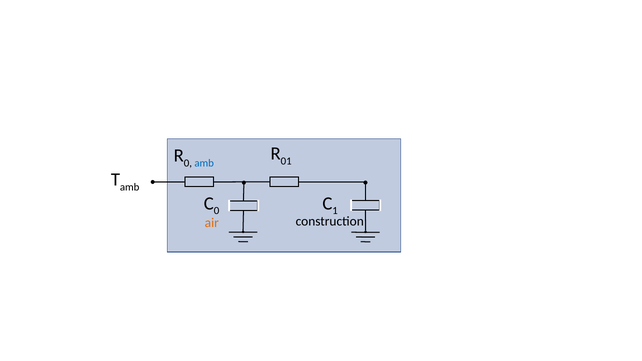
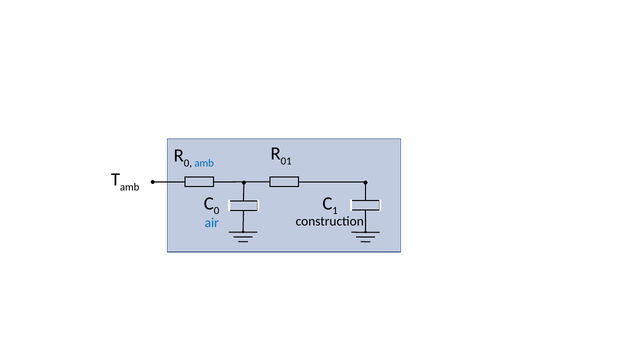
air colour: orange -> blue
